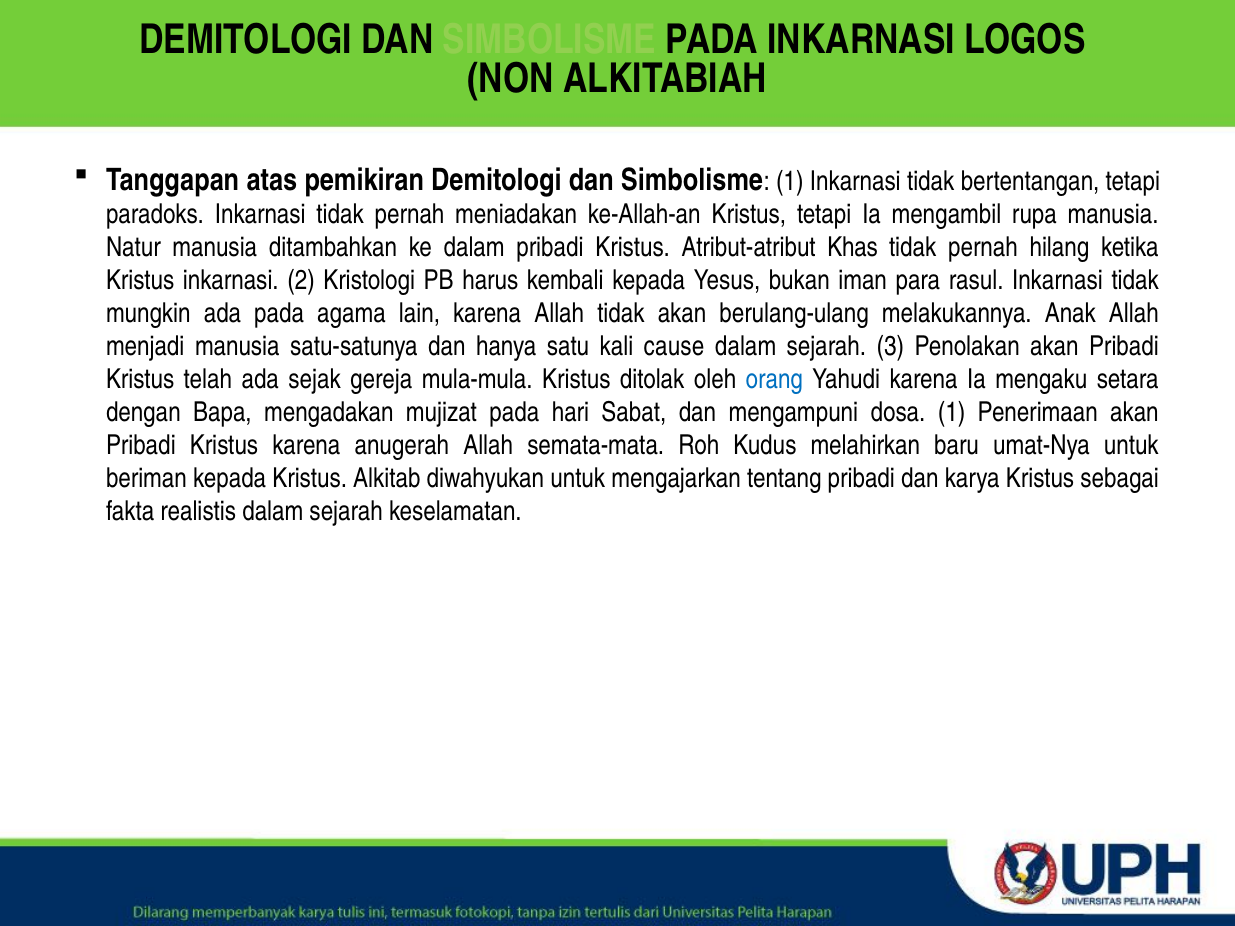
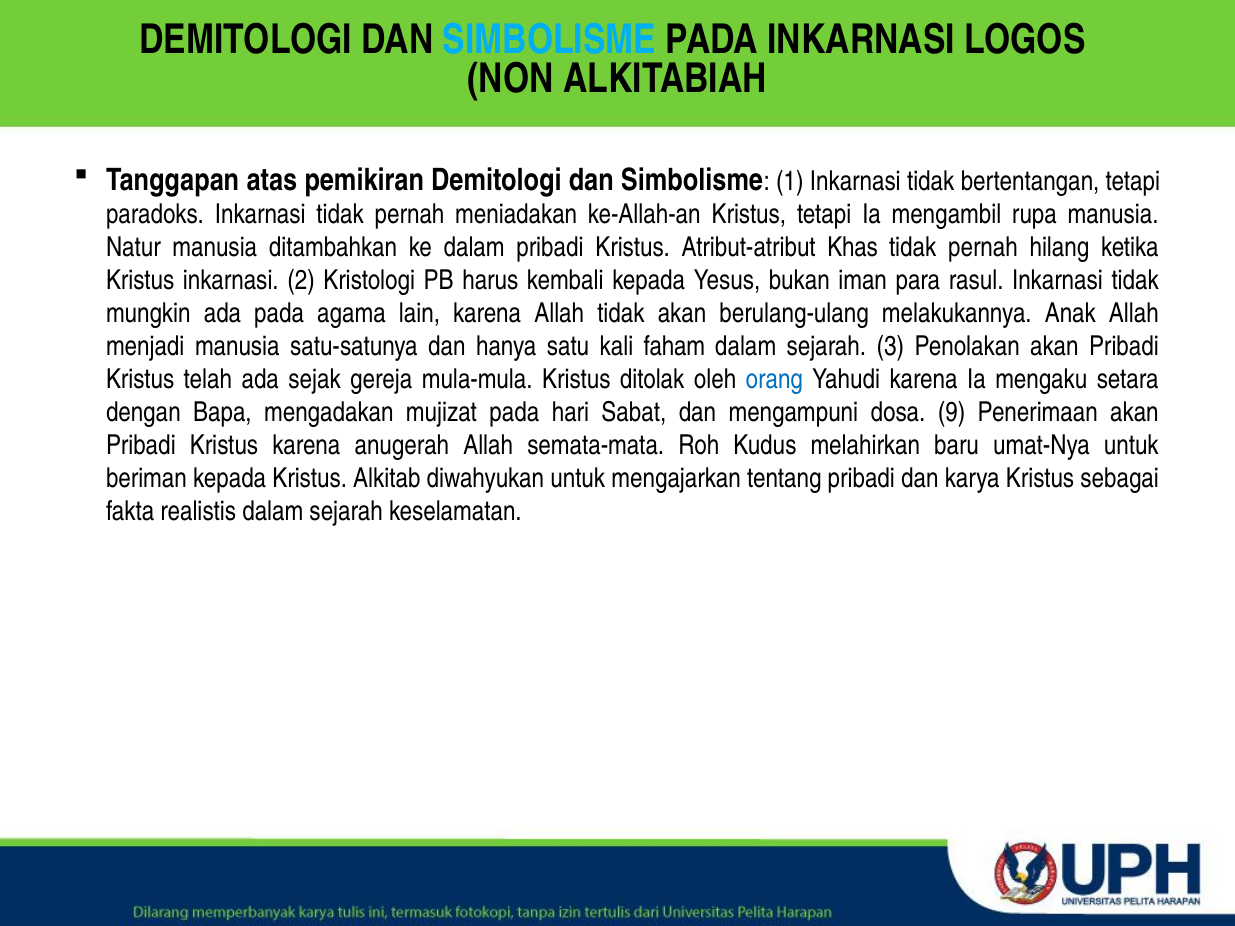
SIMBOLISME at (550, 40) colour: light green -> light blue
cause: cause -> faham
dosa 1: 1 -> 9
